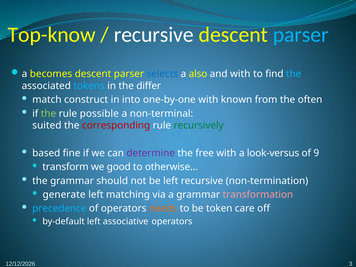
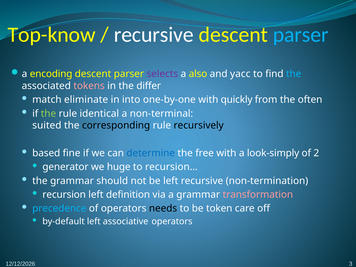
becomes: becomes -> encoding
selects colour: blue -> purple
and with: with -> yacc
tokens colour: light blue -> pink
construct: construct -> eliminate
known: known -> quickly
possible: possible -> identical
corresponding colour: red -> black
recursively colour: green -> black
determine colour: purple -> blue
look-versus: look-versus -> look-simply
9: 9 -> 2
transform: transform -> generator
good: good -> huge
otherwise…: otherwise… -> recursion…
generate: generate -> recursion
matching: matching -> definition
needs colour: orange -> black
